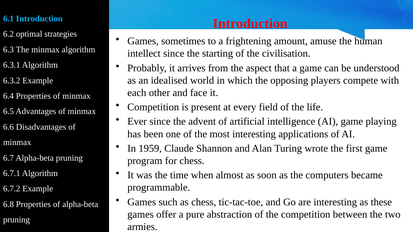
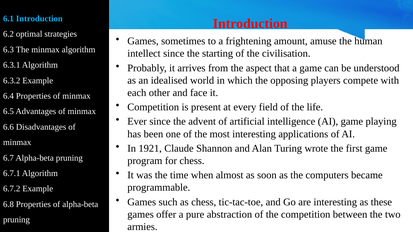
1959: 1959 -> 1921
